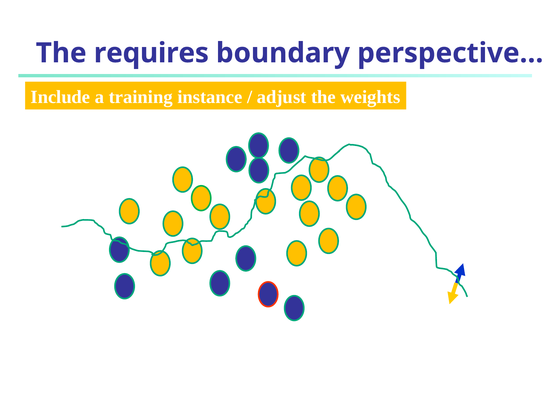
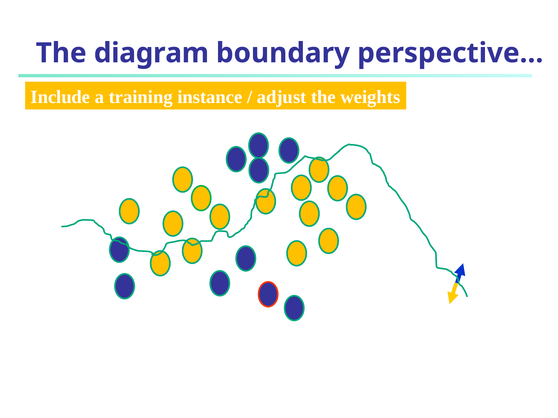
requires: requires -> diagram
